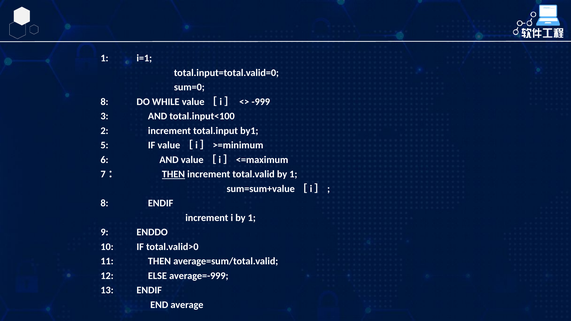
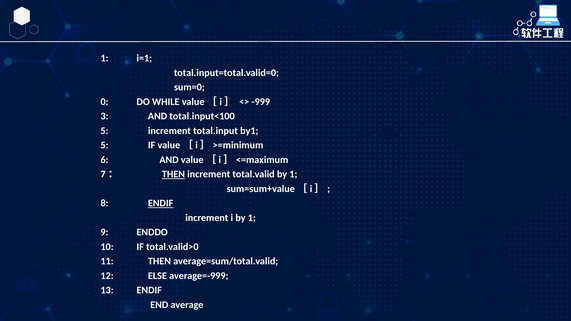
8 at (104, 102): 8 -> 0
2 at (104, 131): 2 -> 5
ENDIF at (161, 203) underline: none -> present
